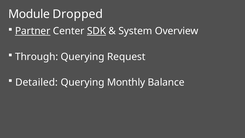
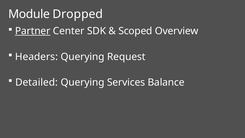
SDK underline: present -> none
System: System -> Scoped
Through: Through -> Headers
Monthly: Monthly -> Services
